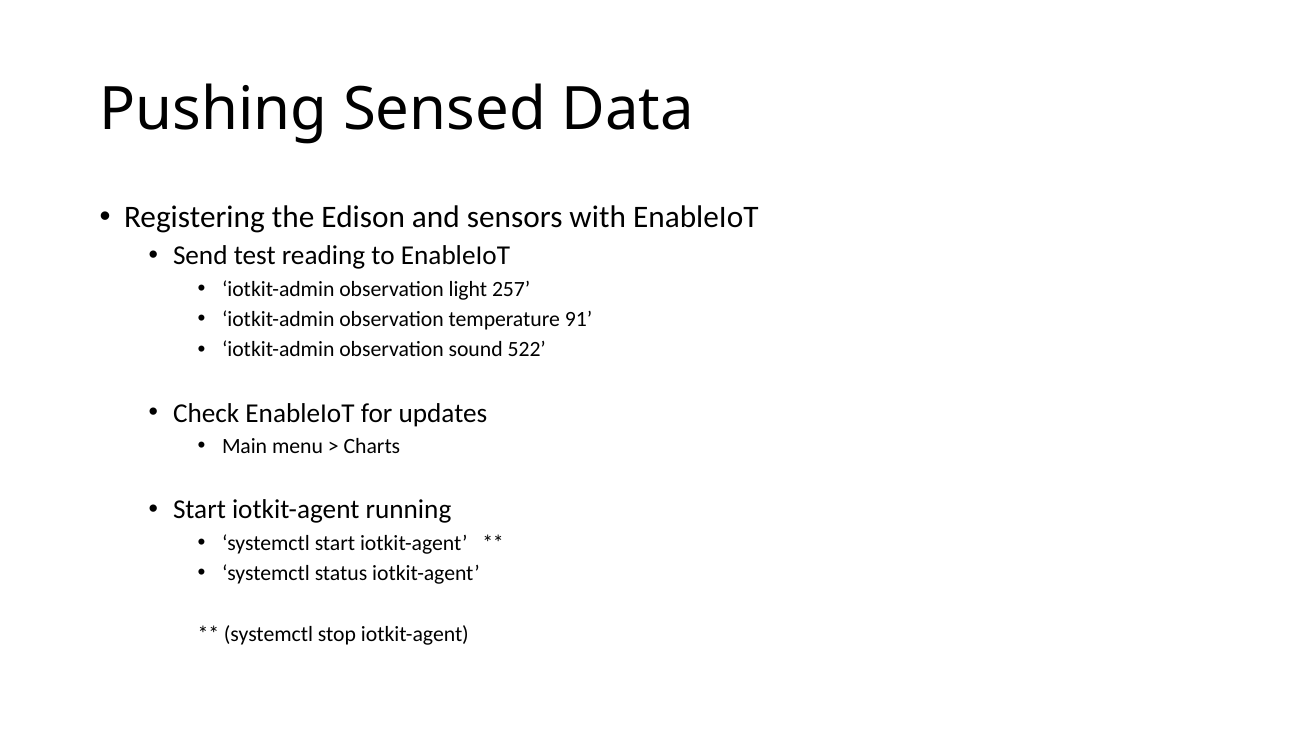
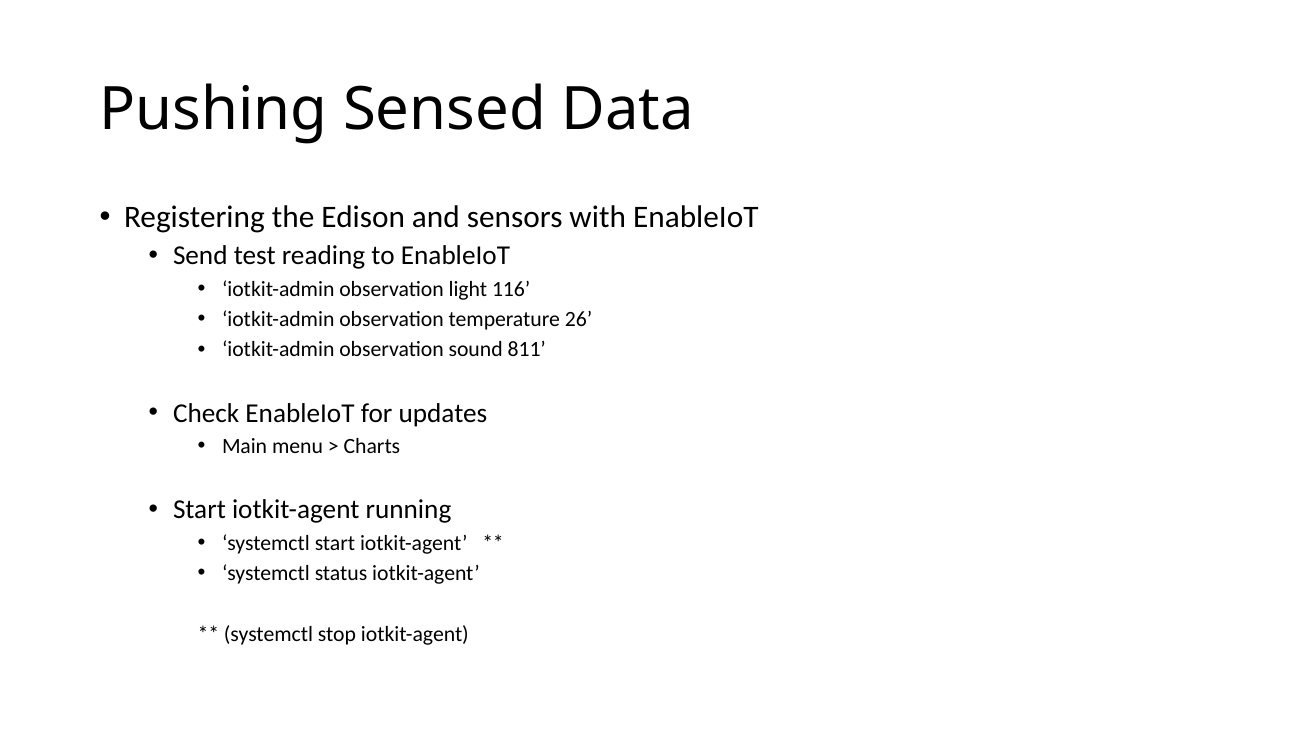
257: 257 -> 116
91: 91 -> 26
522: 522 -> 811
